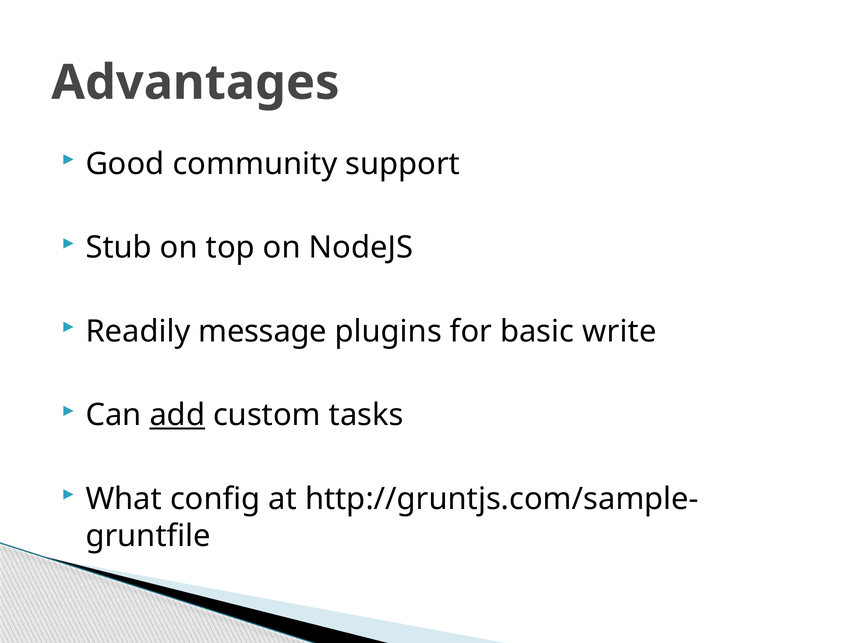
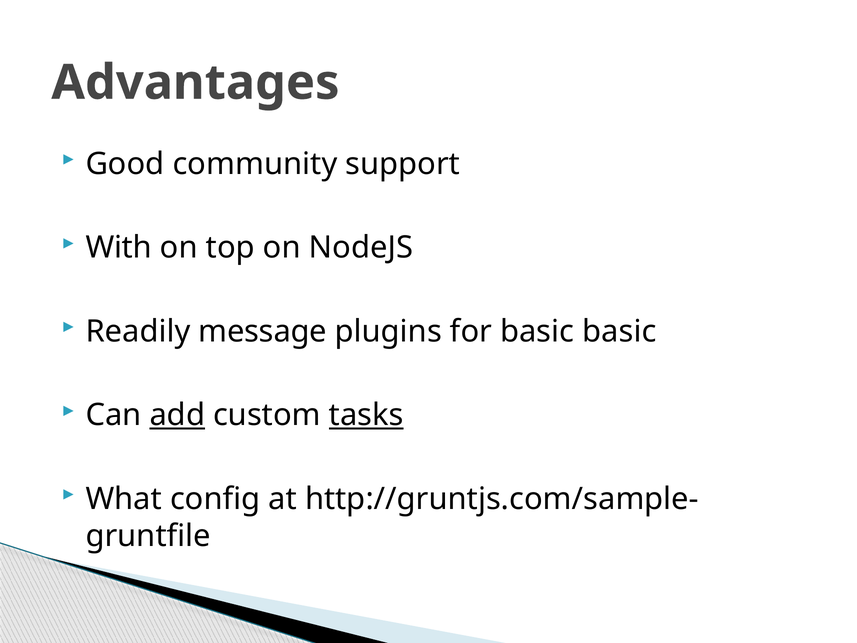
Stub: Stub -> With
basic write: write -> basic
tasks underline: none -> present
